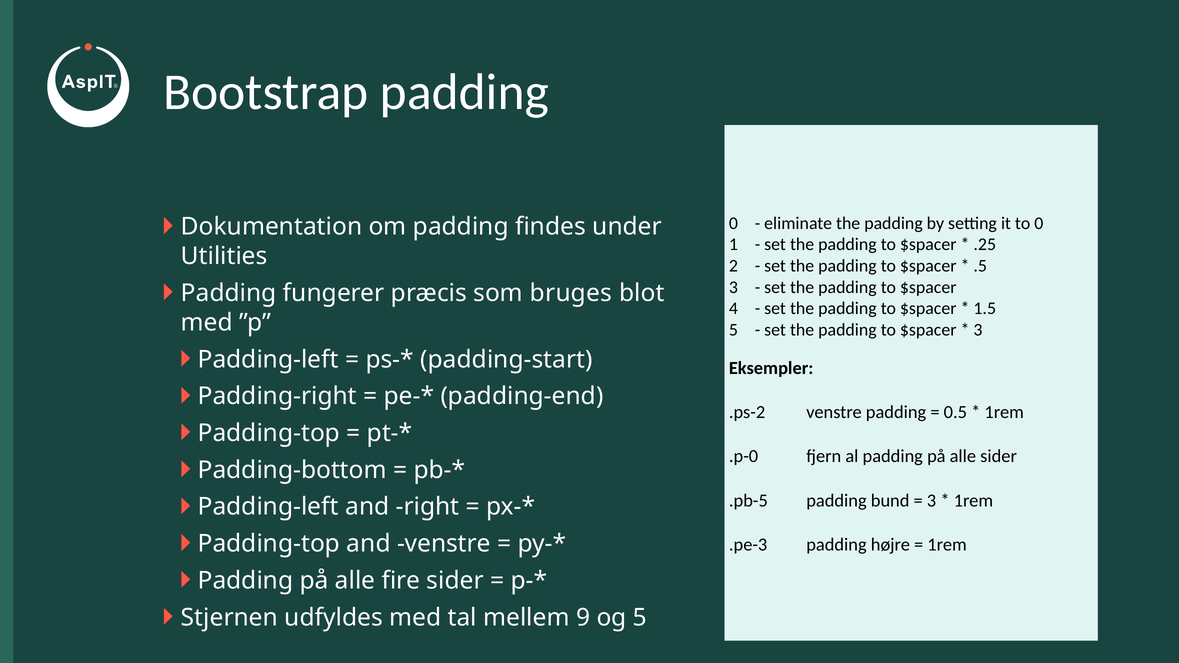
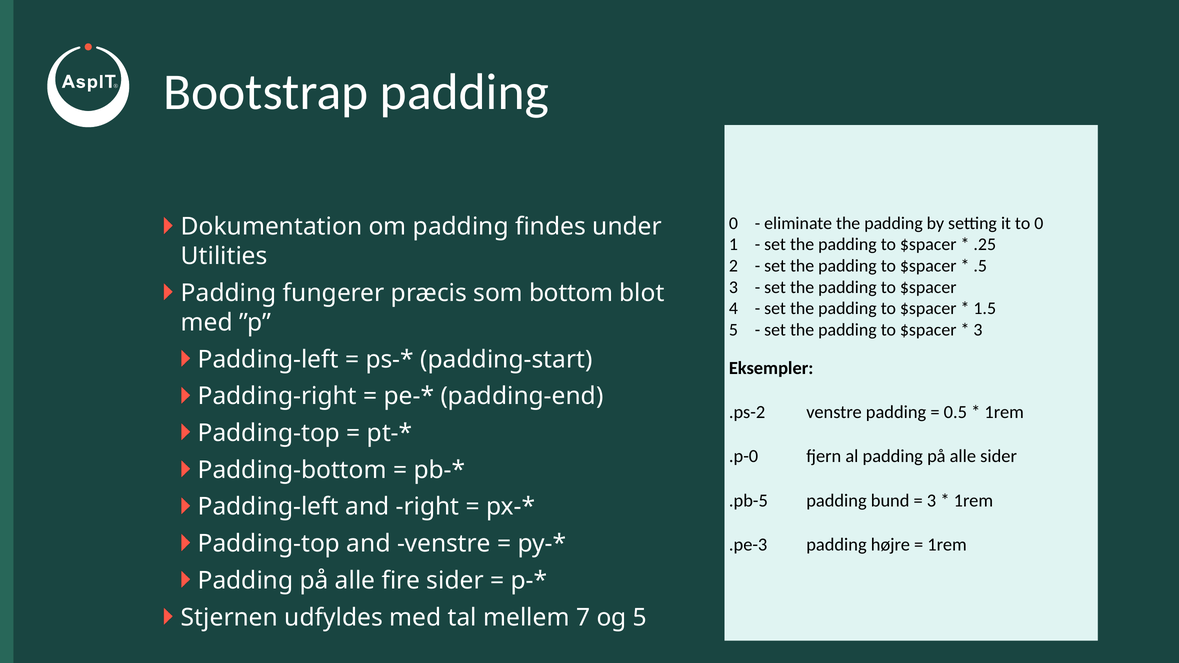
bruges: bruges -> bottom
9: 9 -> 7
